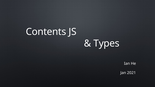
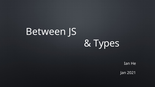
Contents: Contents -> Between
